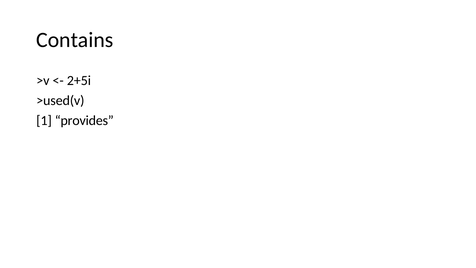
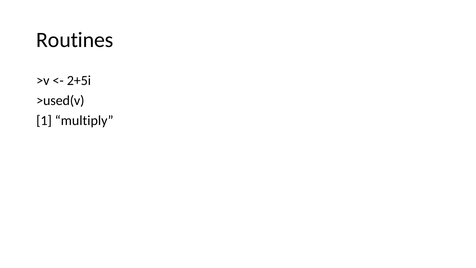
Contains: Contains -> Routines
provides: provides -> multiply
